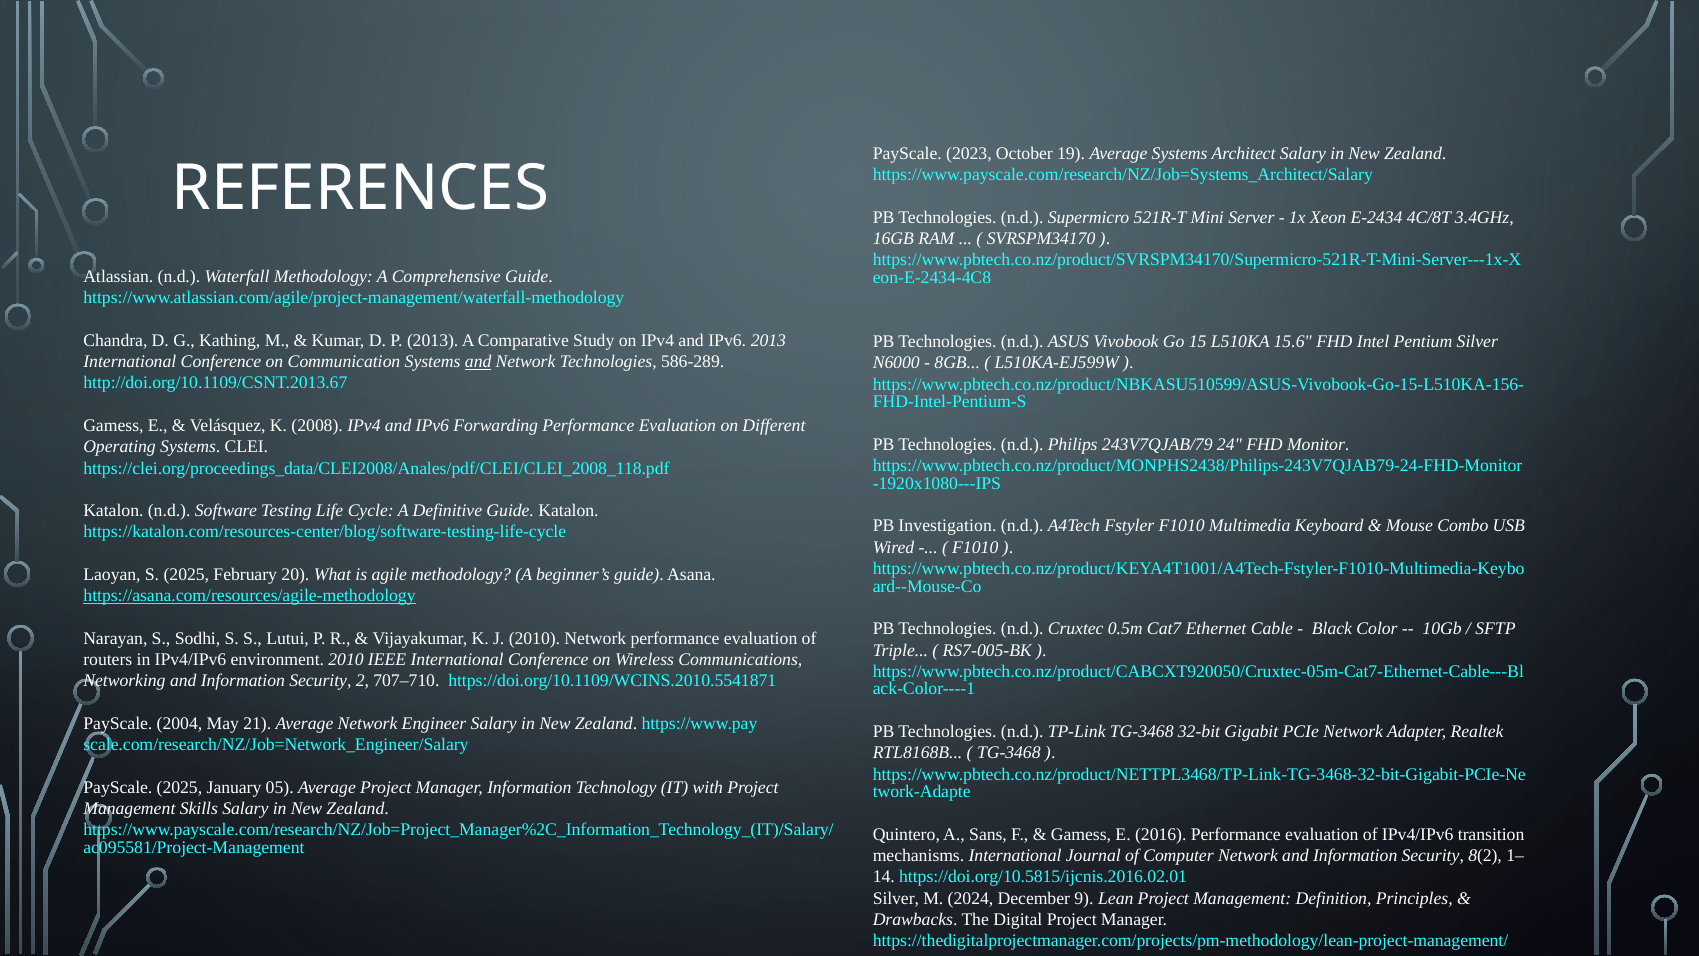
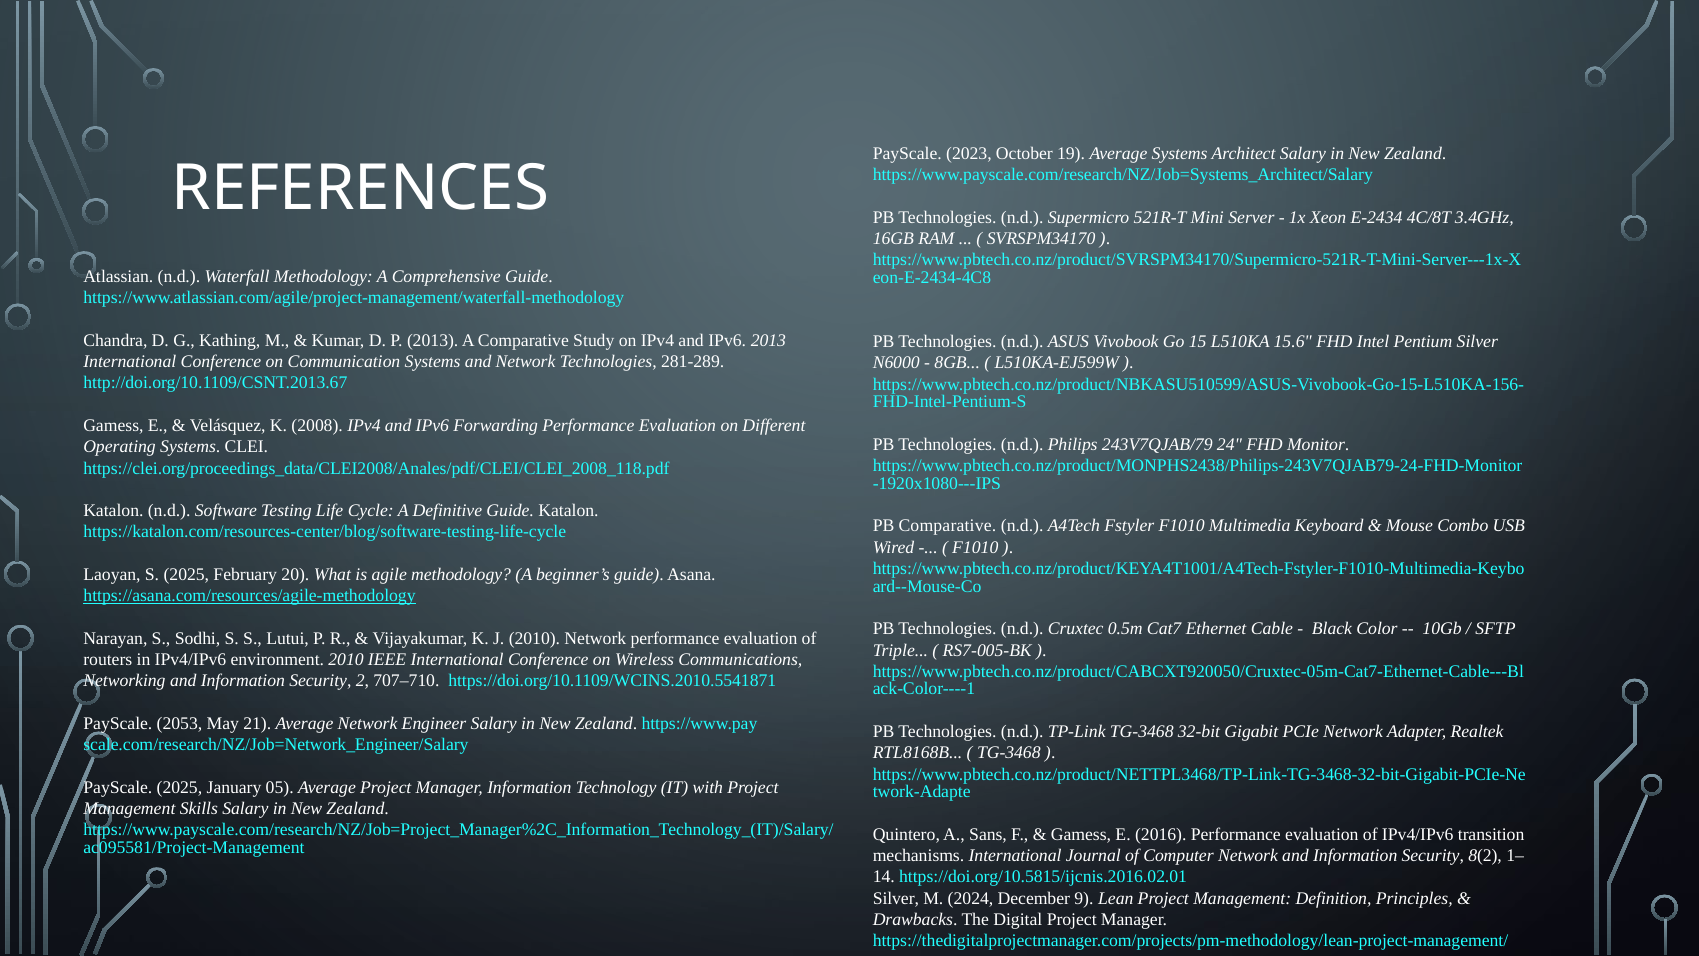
and at (478, 362) underline: present -> none
586-289: 586-289 -> 281-289
PB Investigation: Investigation -> Comparative
2004: 2004 -> 2053
